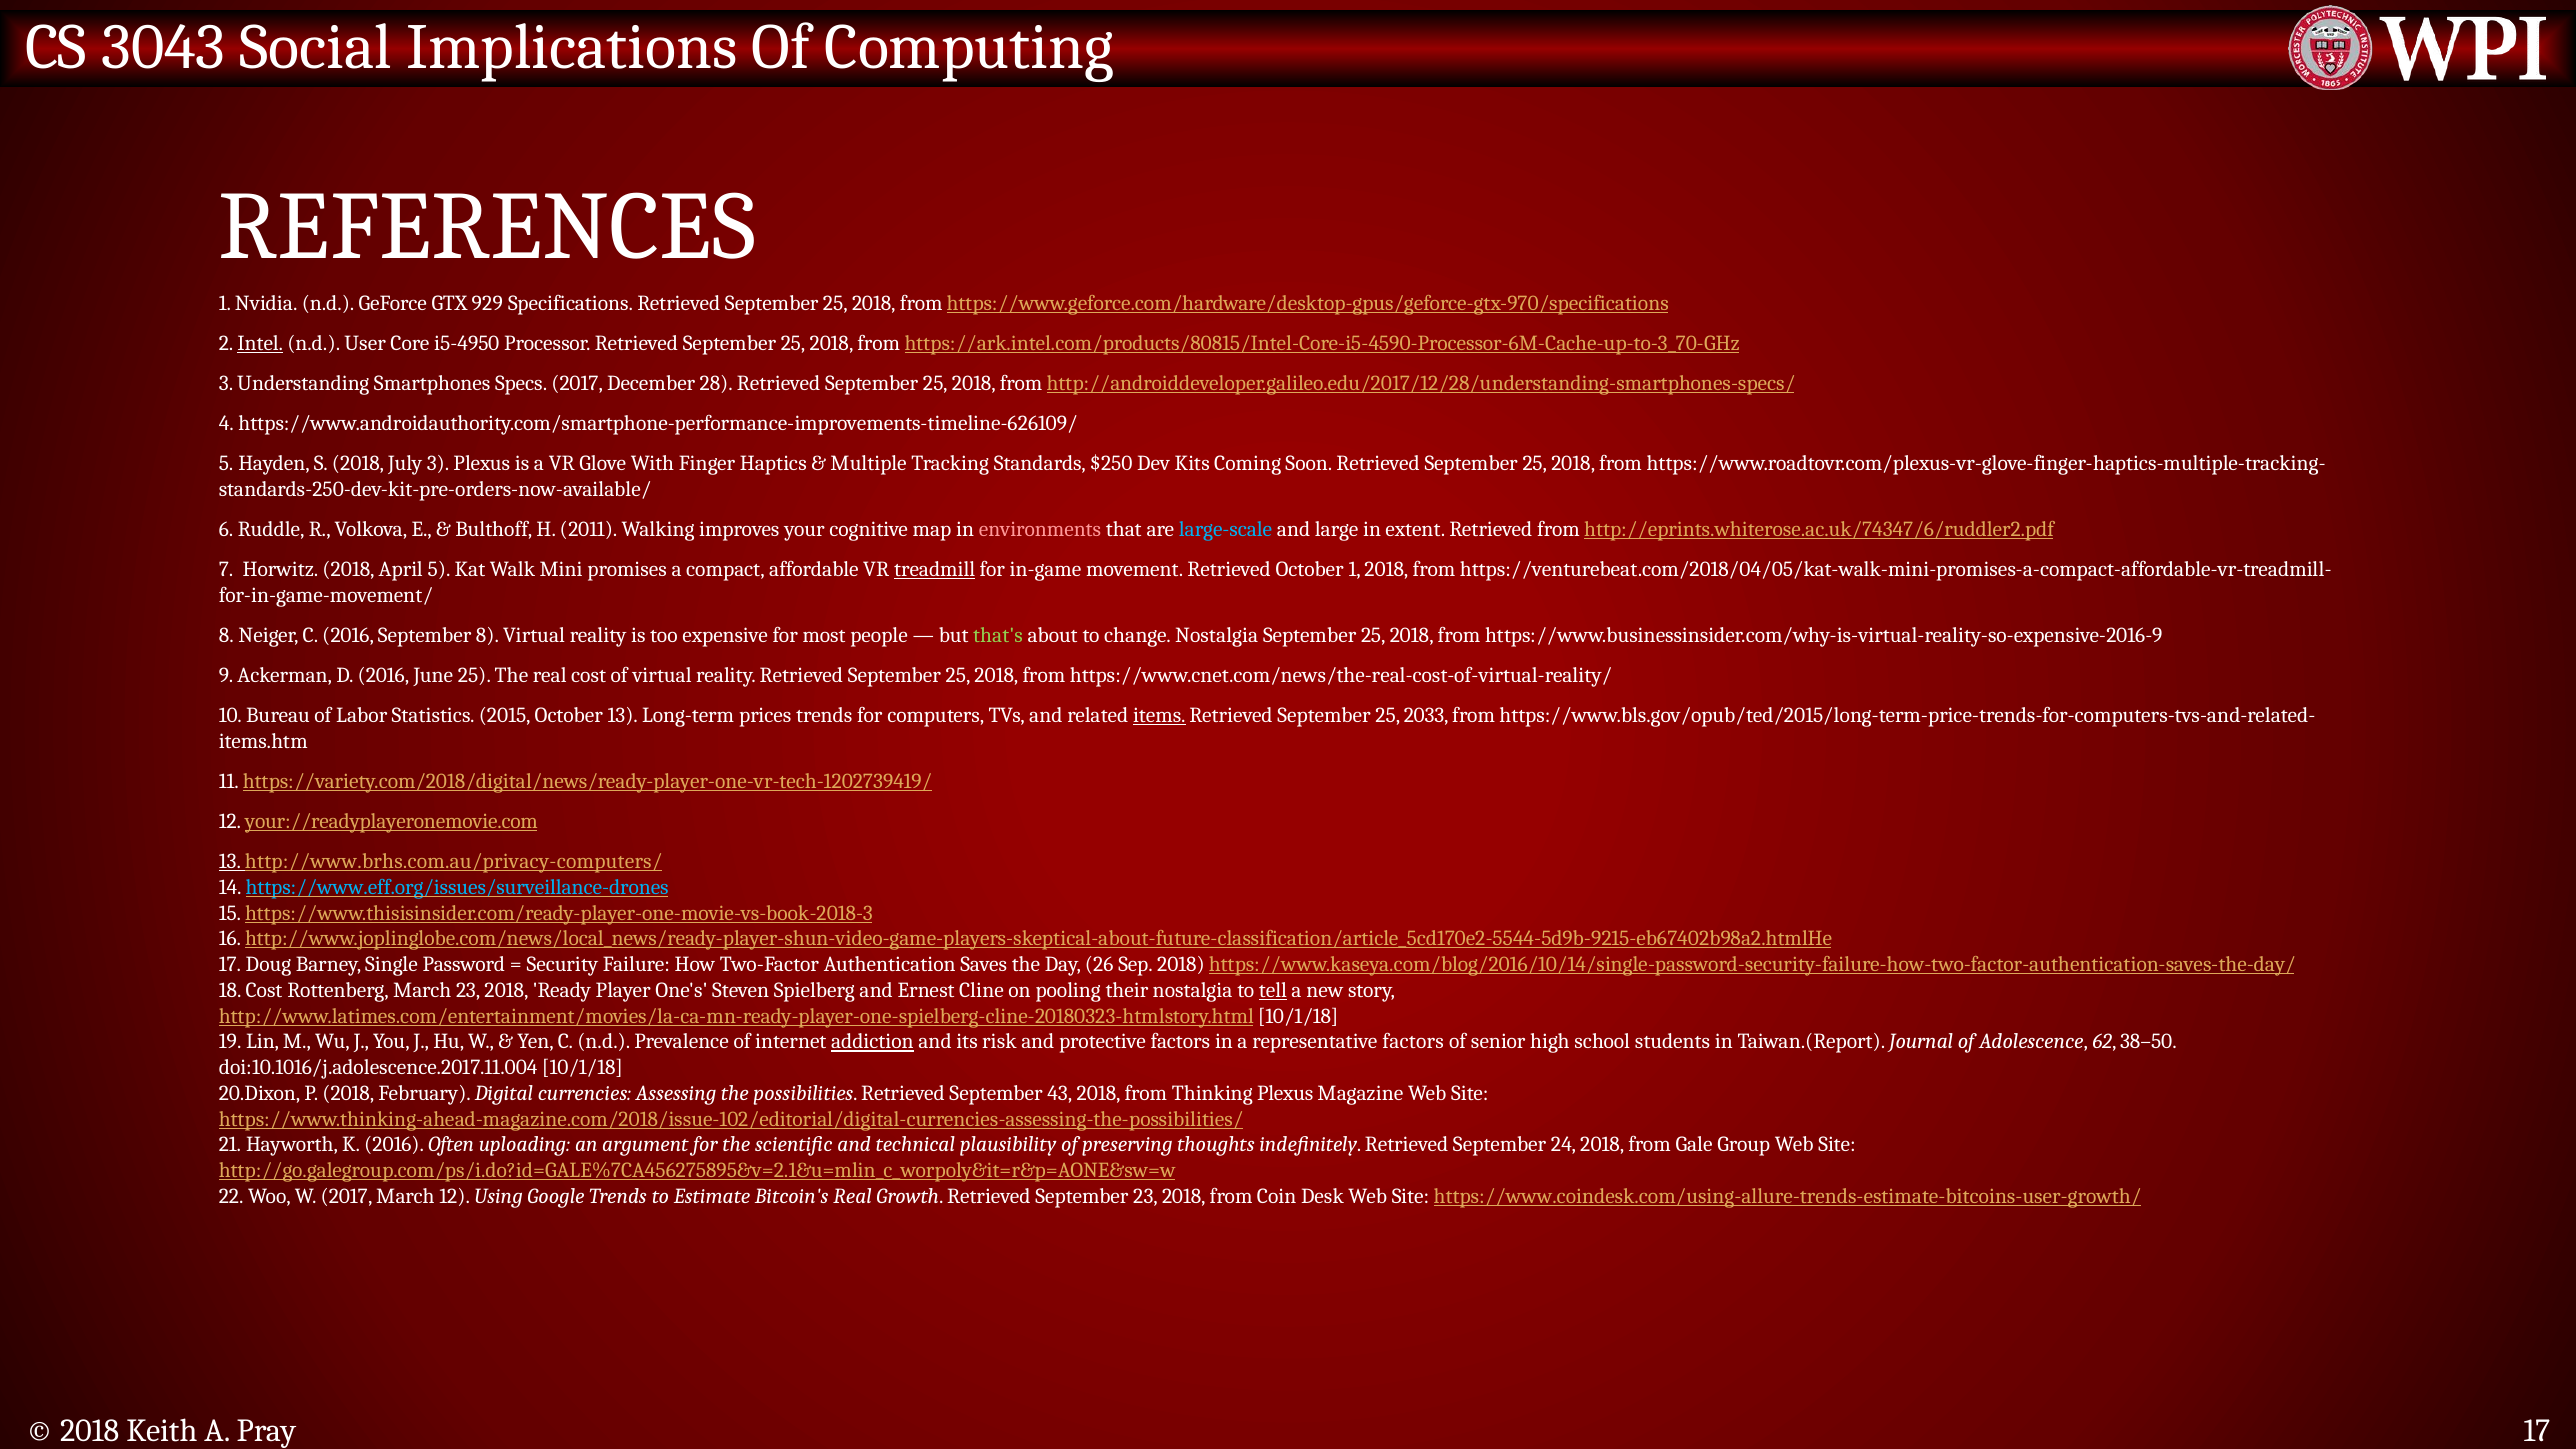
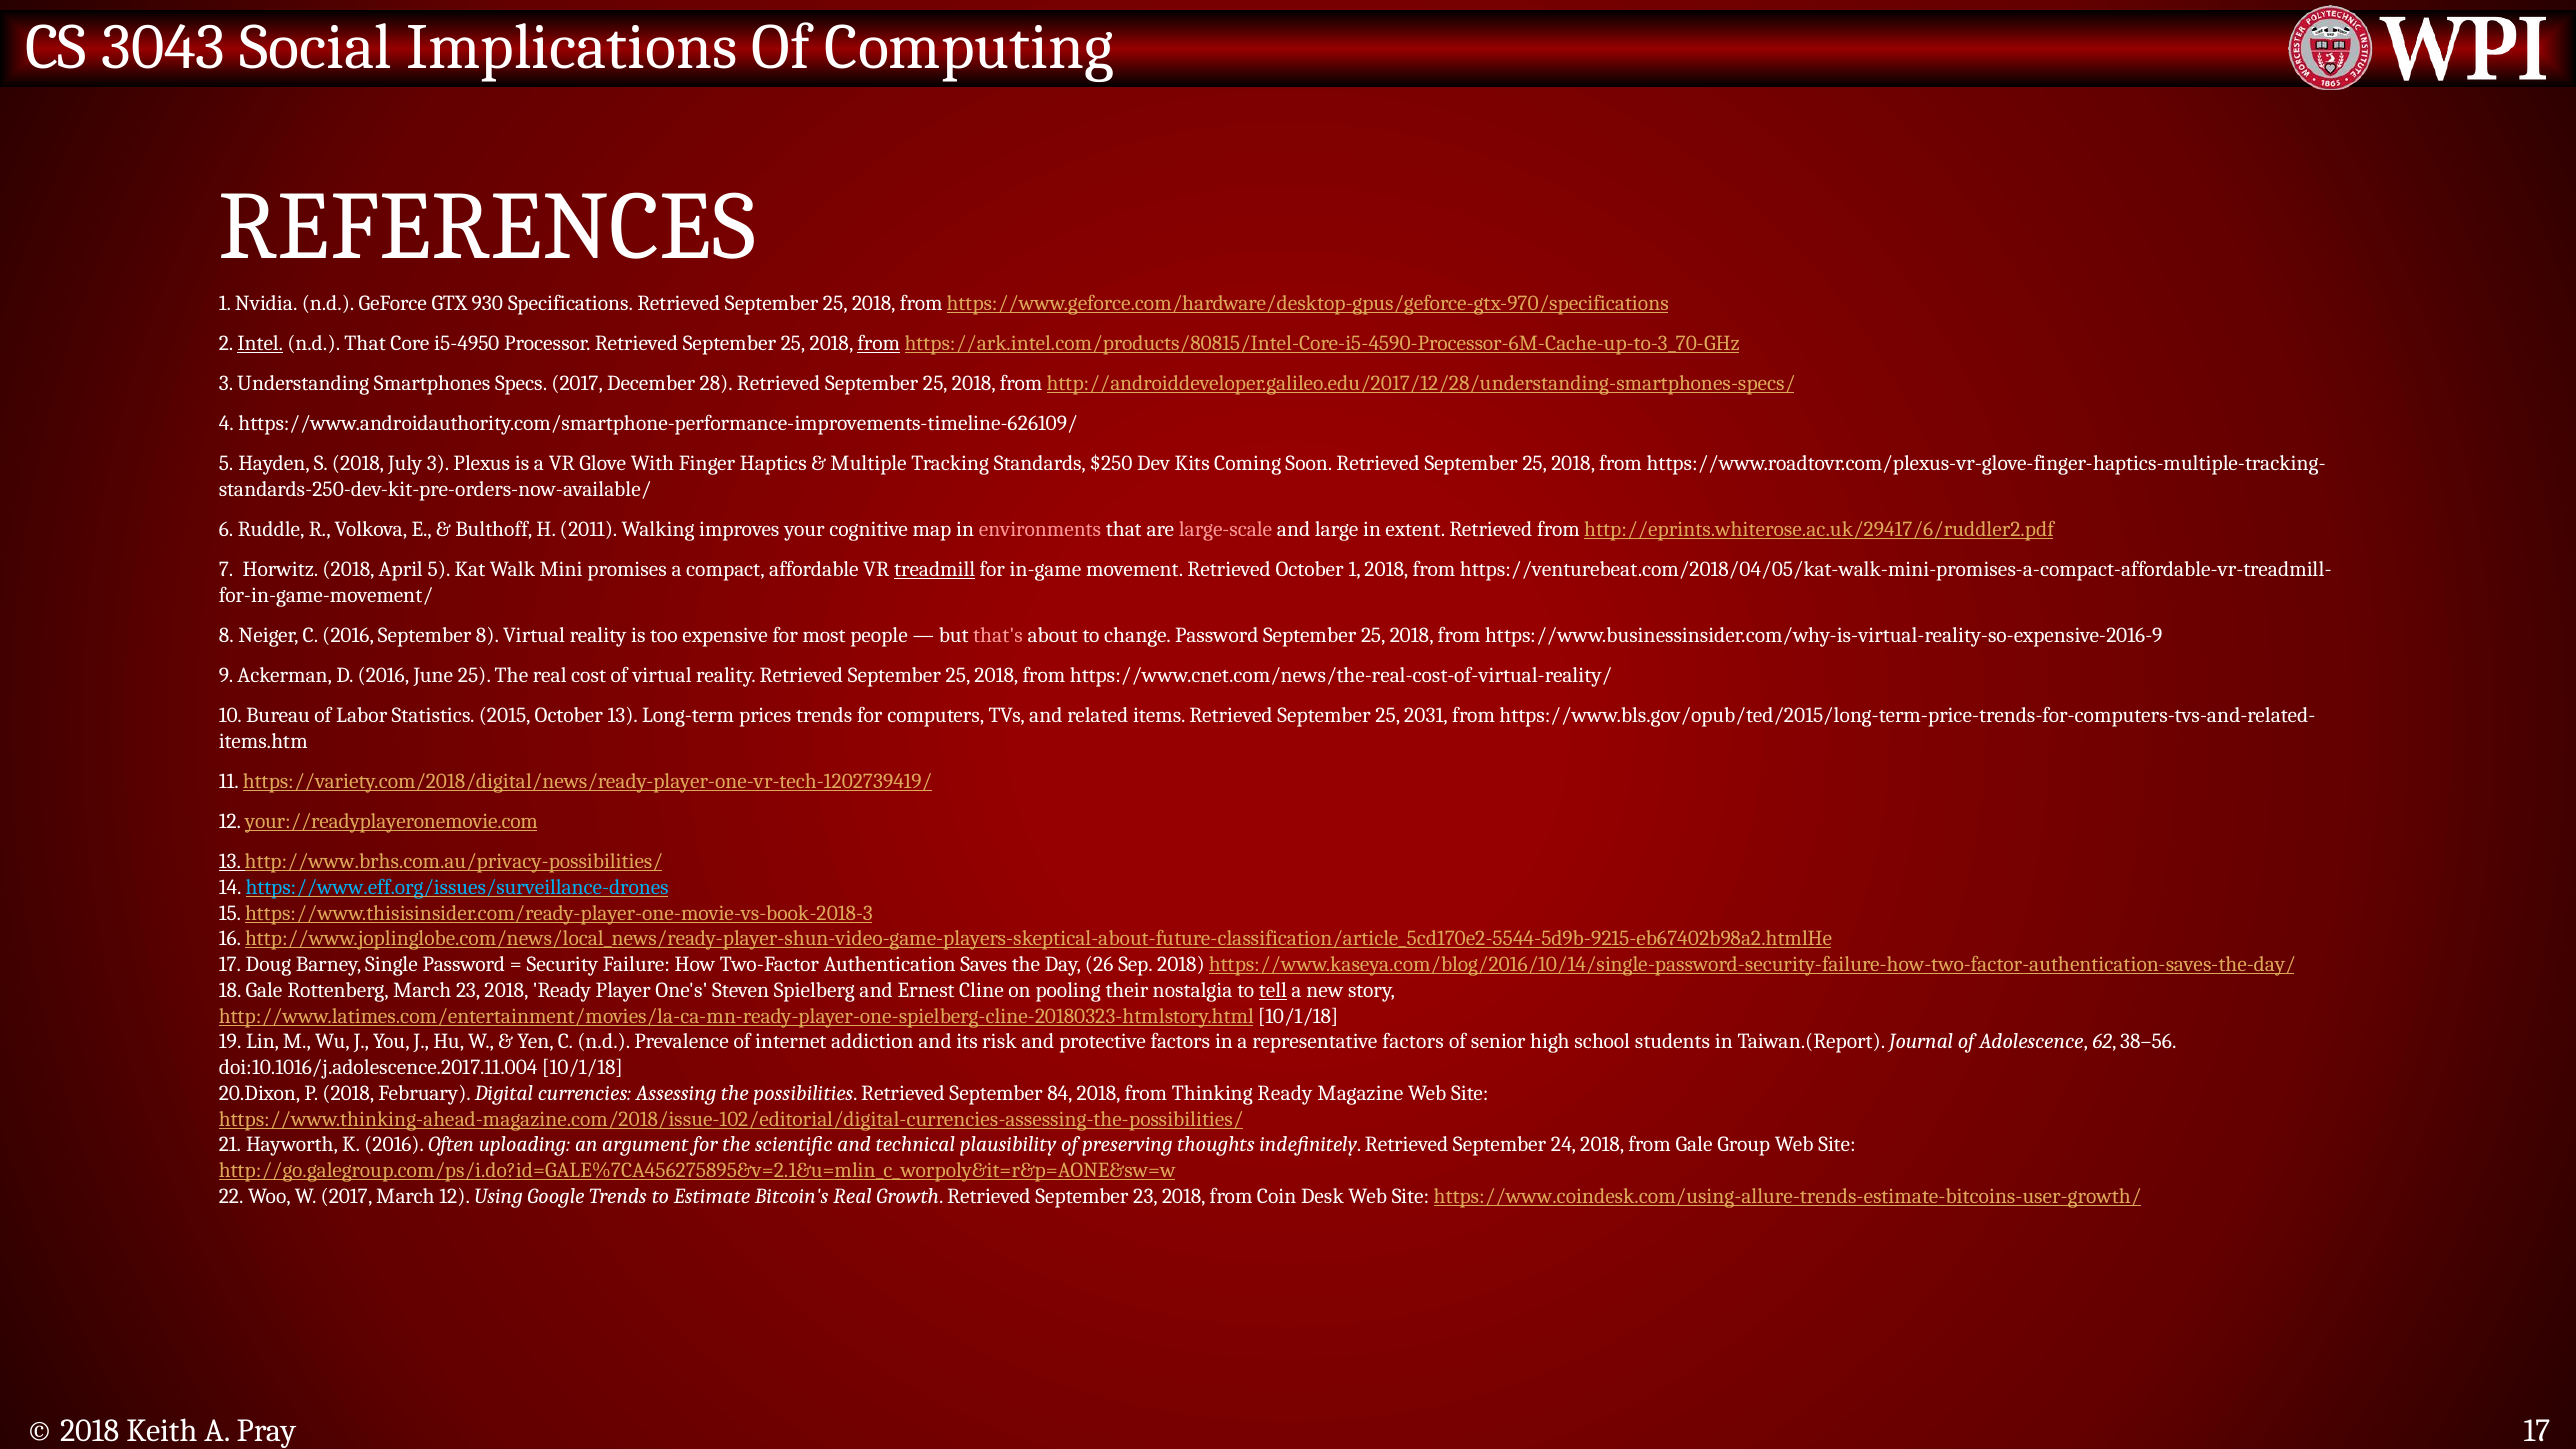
929: 929 -> 930
n.d User: User -> That
from at (879, 344) underline: none -> present
large-scale colour: light blue -> pink
http://eprints.whiterose.ac.uk/74347/6/ruddler2.pdf: http://eprints.whiterose.ac.uk/74347/6/ruddler2.pdf -> http://eprints.whiterose.ac.uk/29417/6/ruddler2.pdf
that's colour: light green -> pink
change Nostalgia: Nostalgia -> Password
items underline: present -> none
2033: 2033 -> 2031
http://www.brhs.com.au/privacy-computers/: http://www.brhs.com.au/privacy-computers/ -> http://www.brhs.com.au/privacy-possibilities/
18 Cost: Cost -> Gale
addiction underline: present -> none
38–50: 38–50 -> 38–56
43: 43 -> 84
Thinking Plexus: Plexus -> Ready
